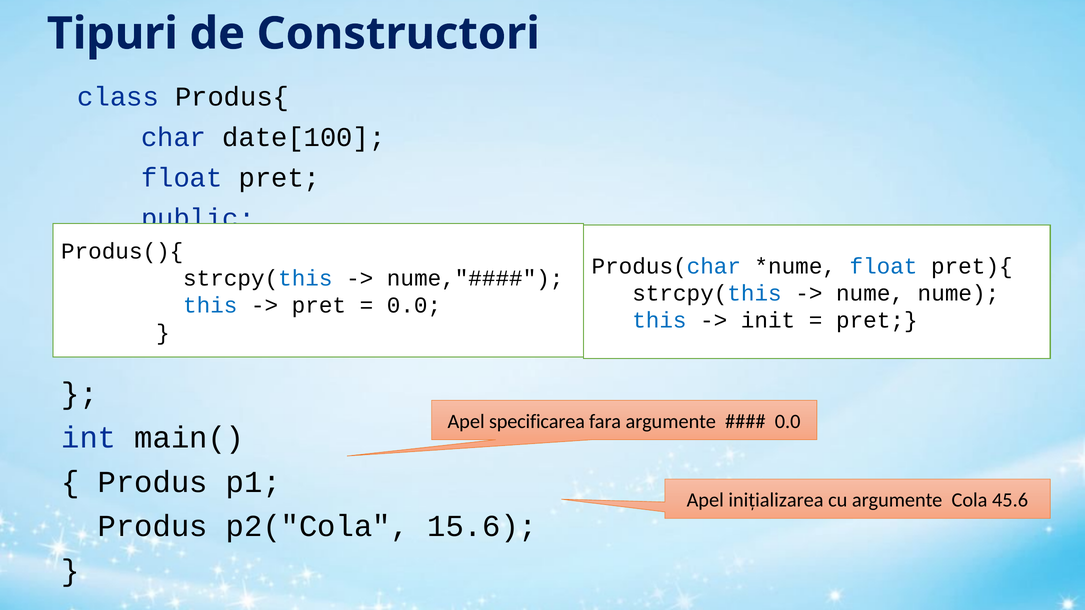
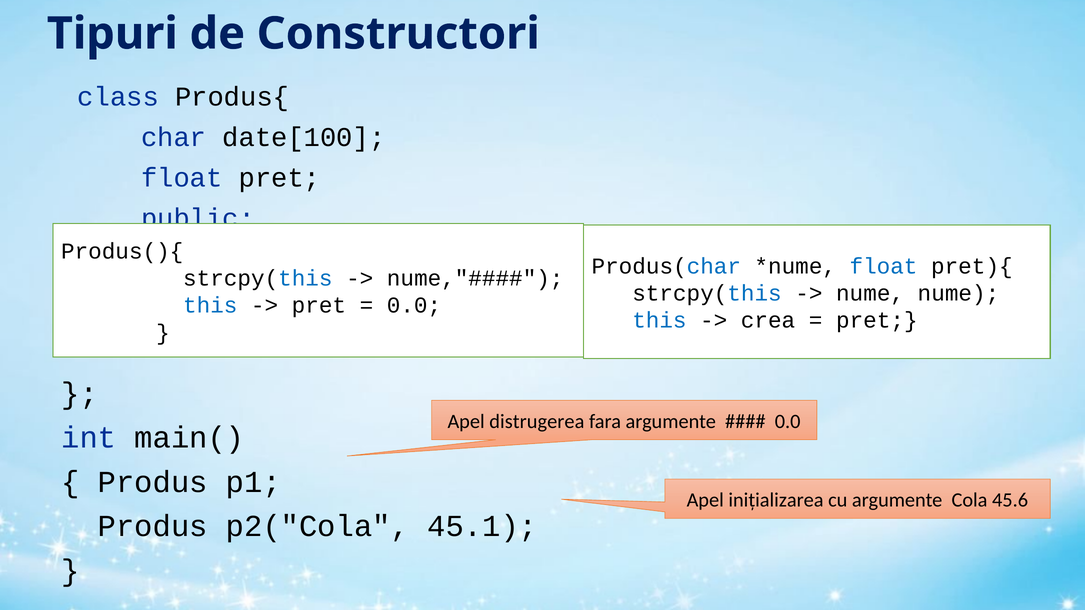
init: init -> crea
specificarea: specificarea -> distrugerea
15.6: 15.6 -> 45.1
